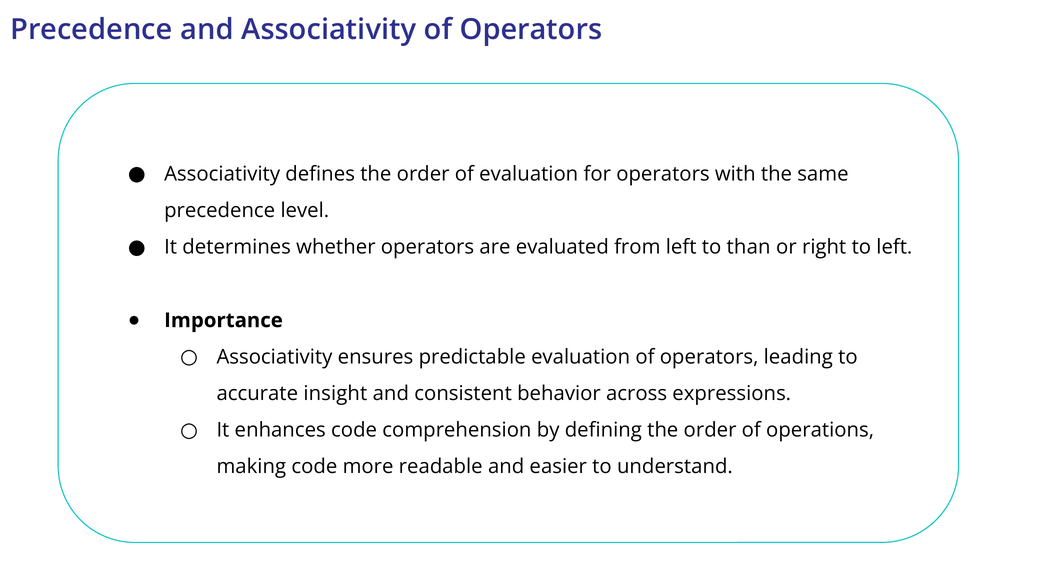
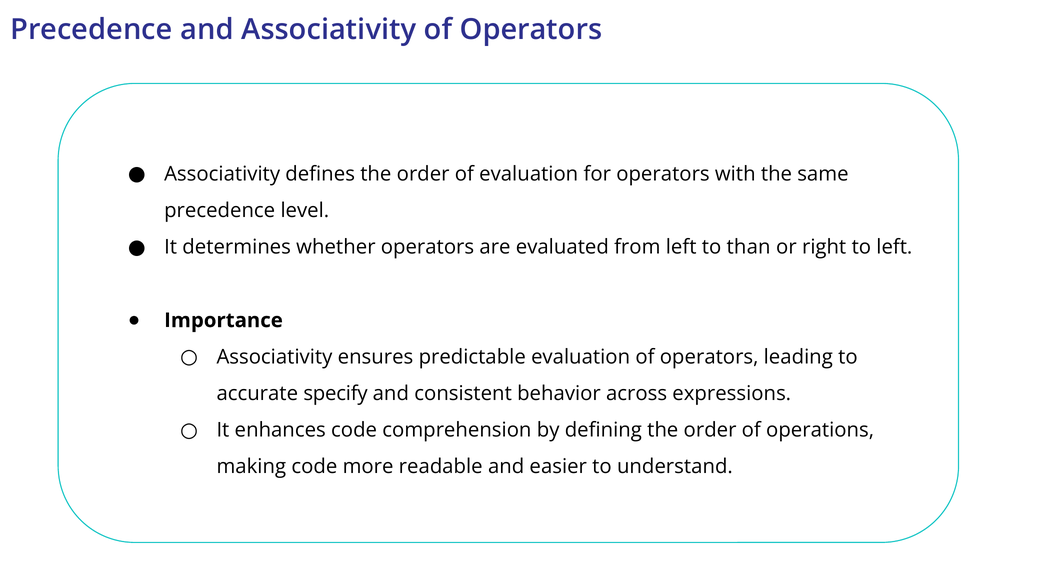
insight: insight -> specify
